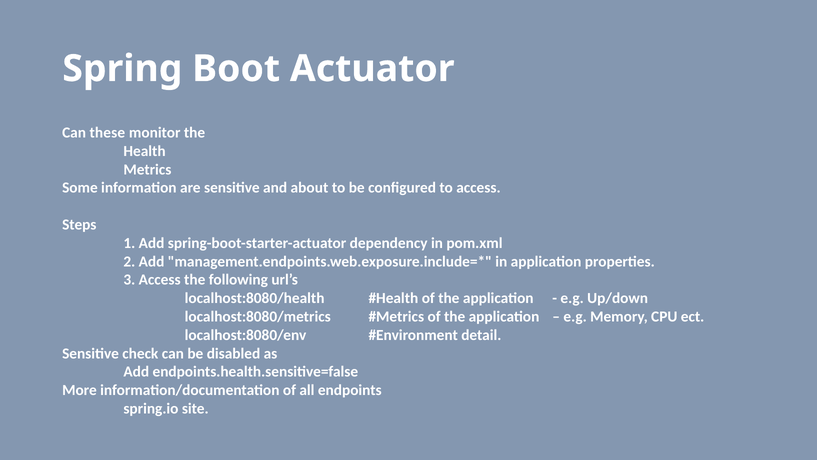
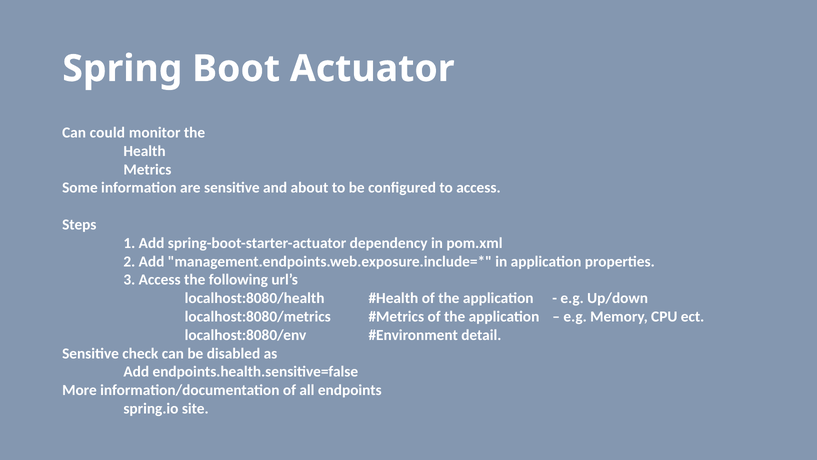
these: these -> could
